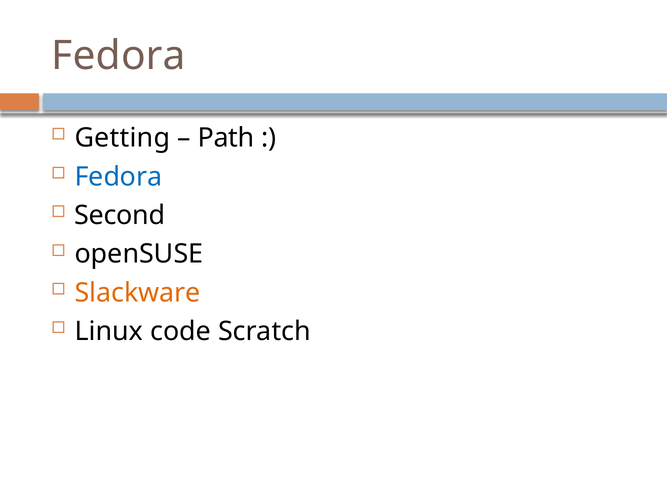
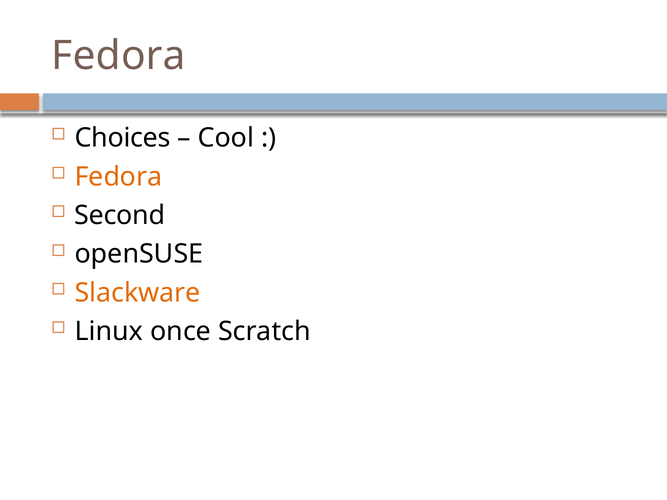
Getting: Getting -> Choices
Path: Path -> Cool
Fedora at (118, 177) colour: blue -> orange
code: code -> once
